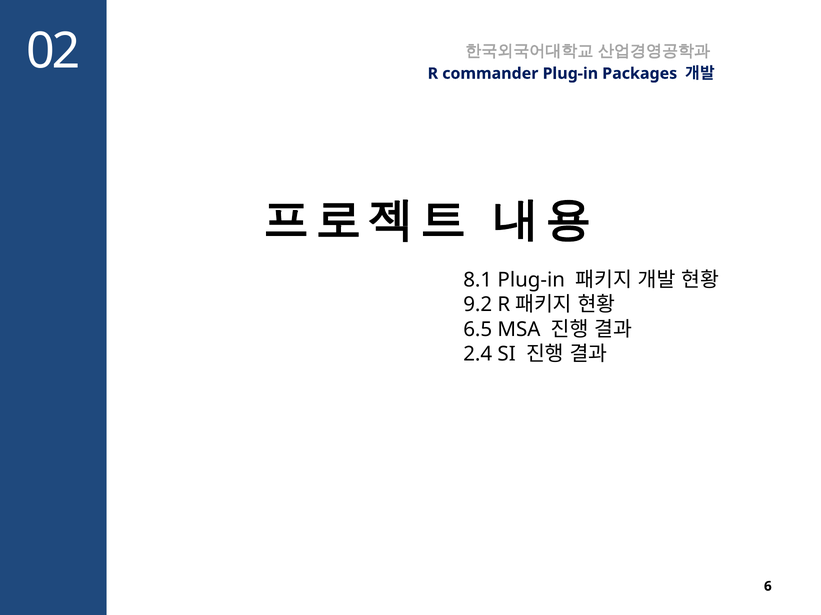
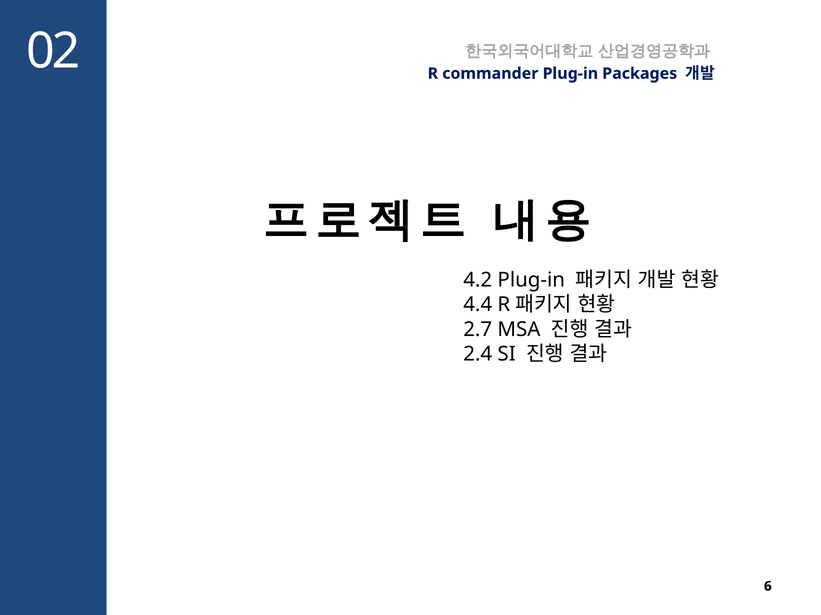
8.1: 8.1 -> 4.2
9.2: 9.2 -> 4.4
6.5: 6.5 -> 2.7
